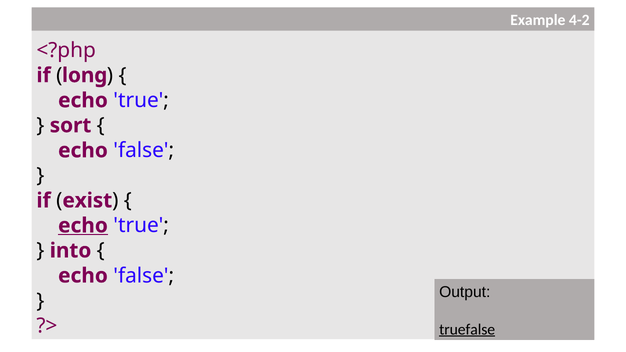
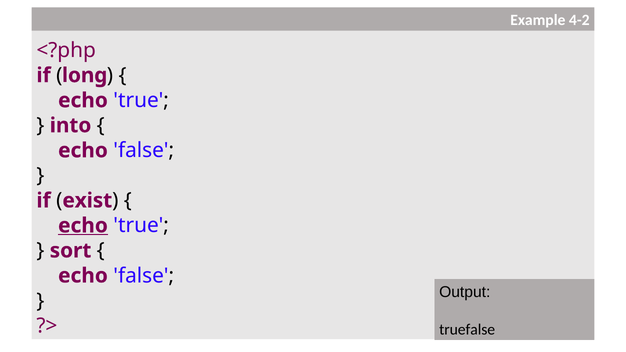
sort: sort -> into
into: into -> sort
truefalse underline: present -> none
